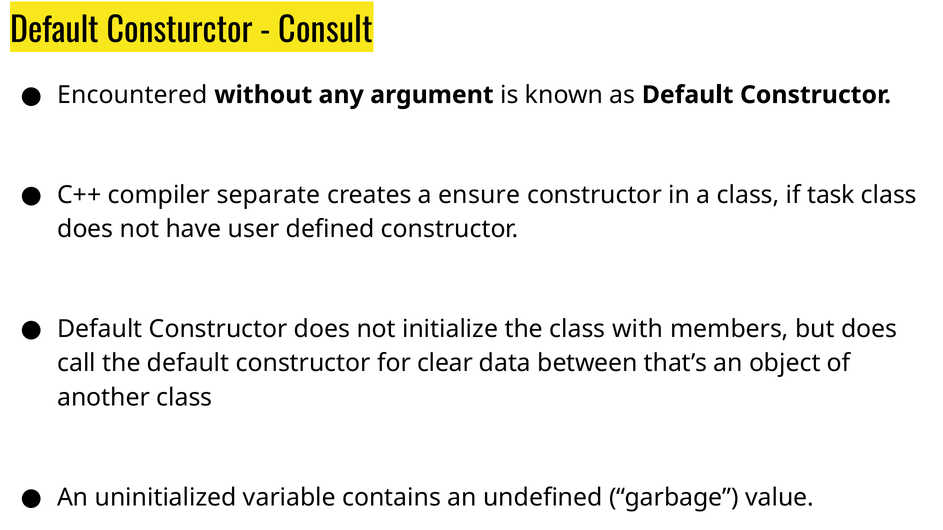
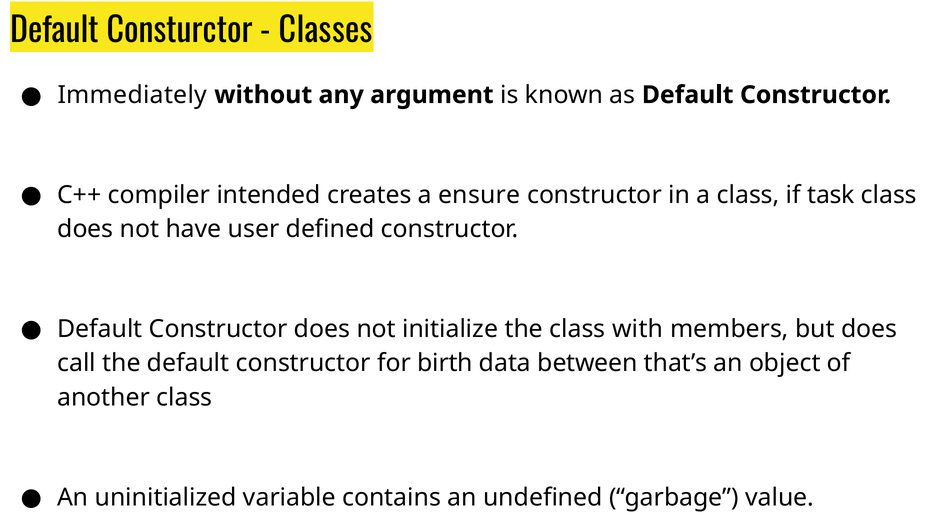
Consult: Consult -> Classes
Encountered: Encountered -> Immediately
separate: separate -> intended
clear: clear -> birth
